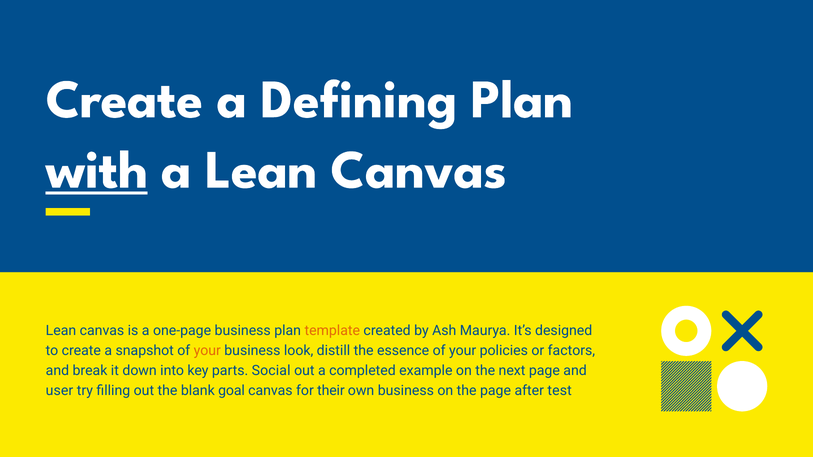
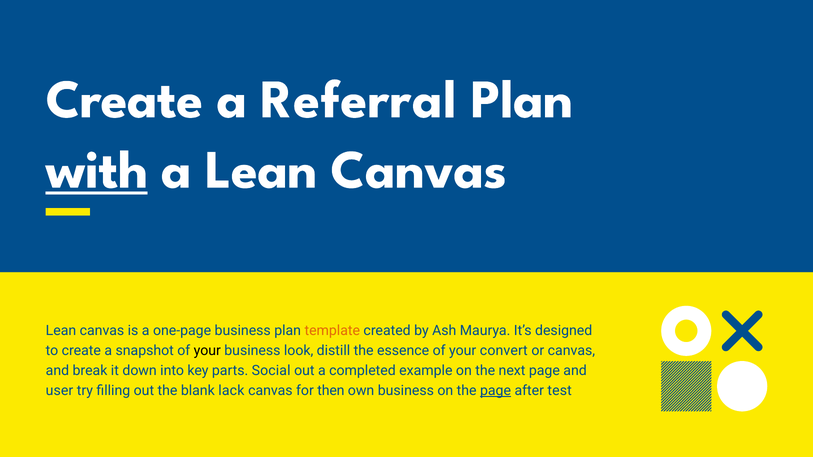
Defining: Defining -> Referral
your at (207, 351) colour: orange -> black
policies: policies -> convert
or factors: factors -> canvas
goal: goal -> lack
their: their -> then
page at (496, 391) underline: none -> present
